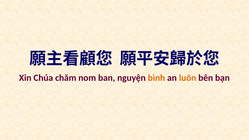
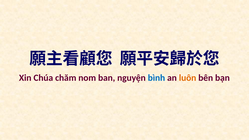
bình colour: orange -> blue
